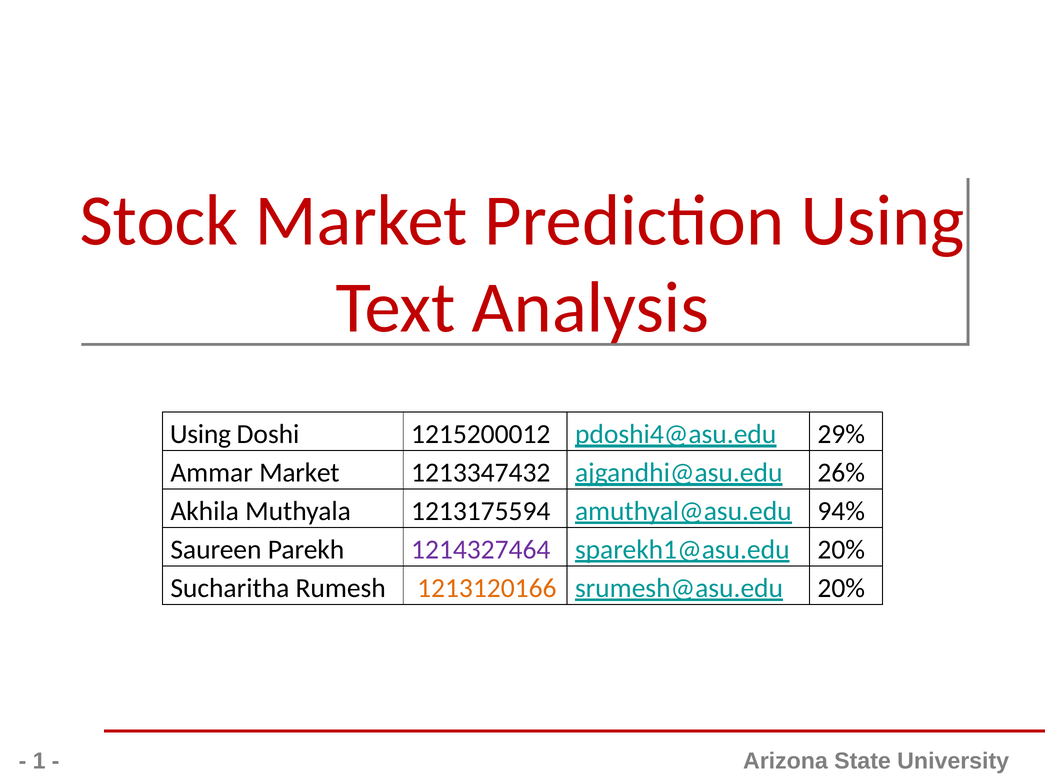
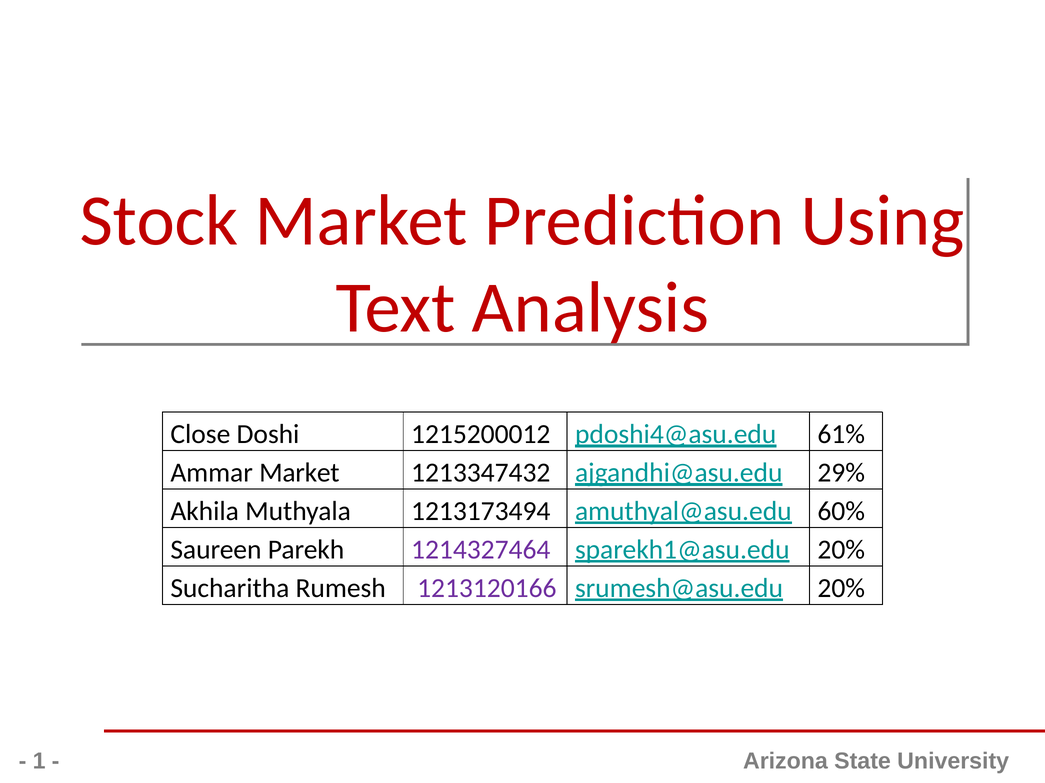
Using at (200, 435): Using -> Close
29%: 29% -> 61%
26%: 26% -> 29%
1213175594: 1213175594 -> 1213173494
94%: 94% -> 60%
1213120166 colour: orange -> purple
